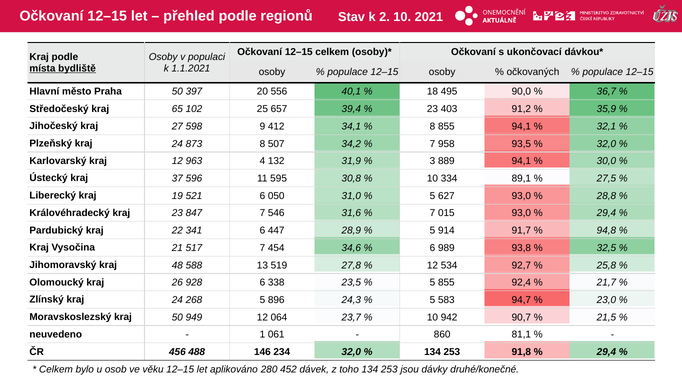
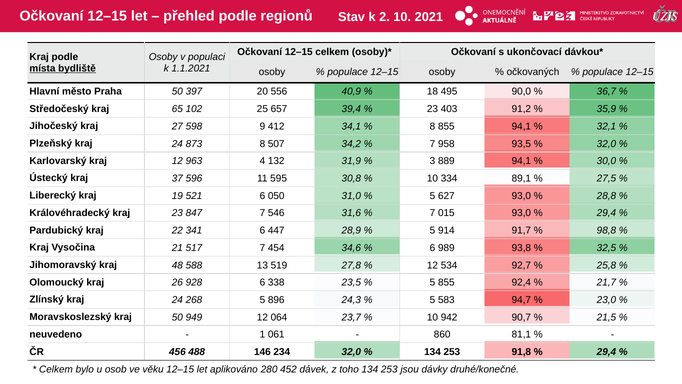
40,1: 40,1 -> 40,9
94,8: 94,8 -> 98,8
